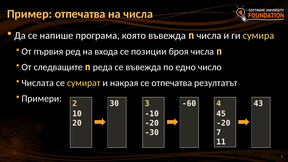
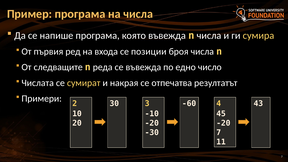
Пример отпечатва: отпечатва -> програма
